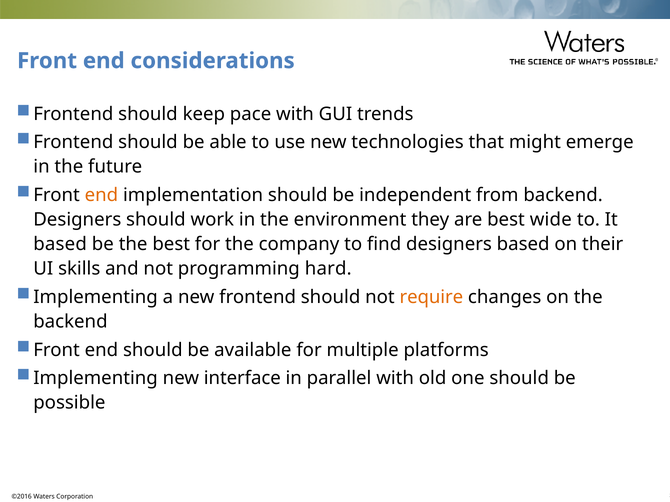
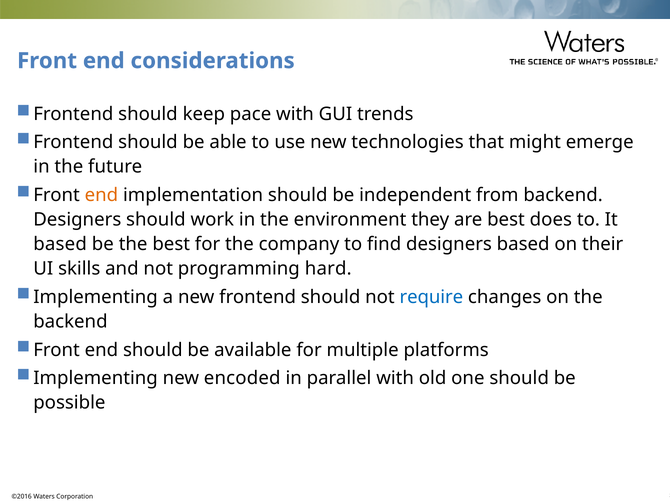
wide: wide -> does
require colour: orange -> blue
interface: interface -> encoded
